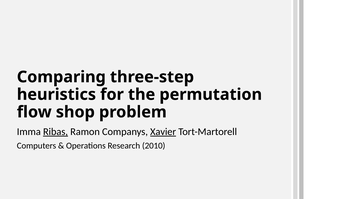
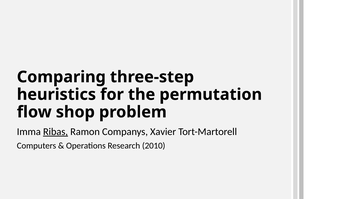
Xavier underline: present -> none
